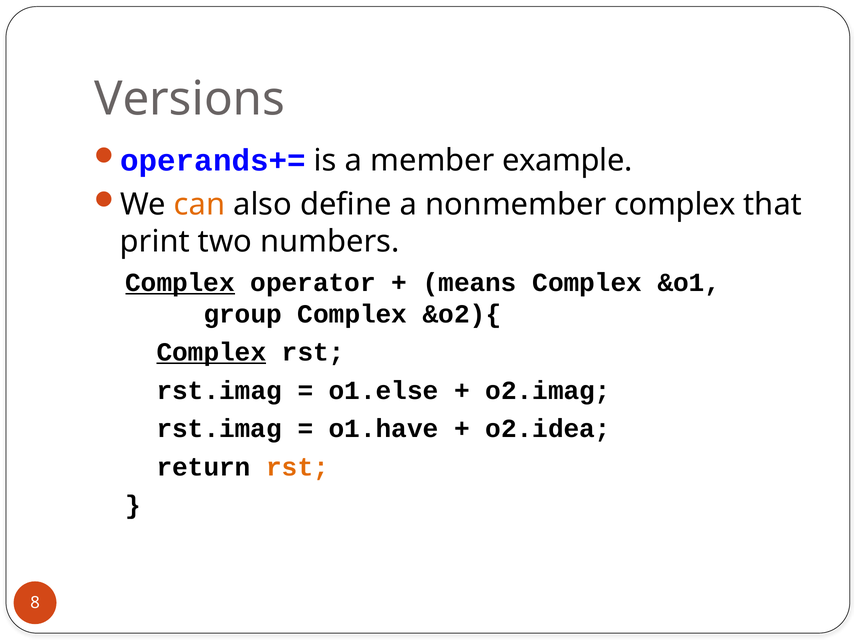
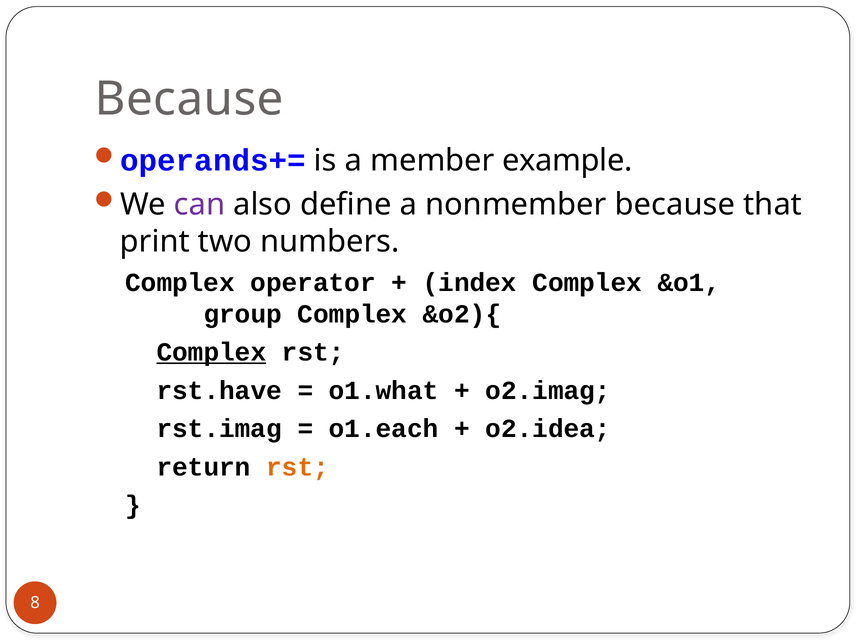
Versions at (189, 99): Versions -> Because
can colour: orange -> purple
nonmember complex: complex -> because
Complex at (180, 283) underline: present -> none
means: means -> index
rst.imag at (219, 390): rst.imag -> rst.have
o1.else: o1.else -> o1.what
o1.have: o1.have -> o1.each
